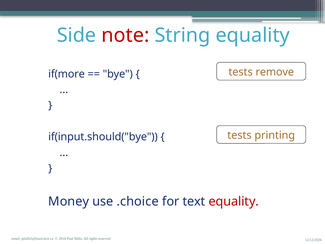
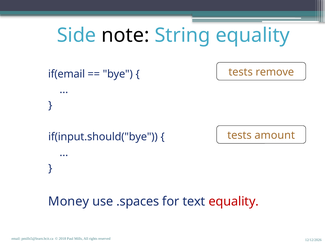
note colour: red -> black
if(more: if(more -> if(email
printing: printing -> amount
.choice: .choice -> .spaces
